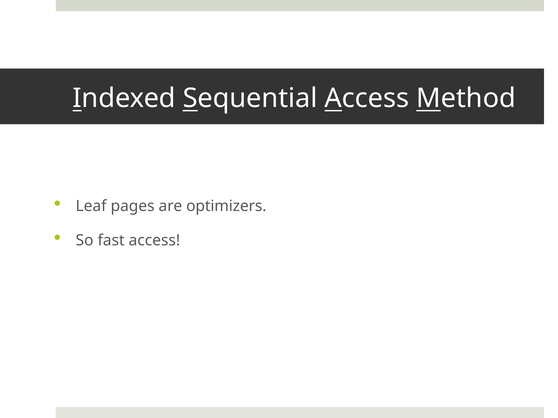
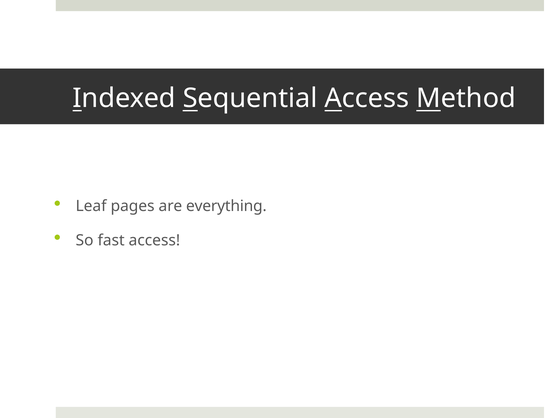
optimizers: optimizers -> everything
